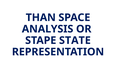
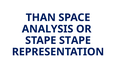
STAPE STATE: STATE -> STAPE
